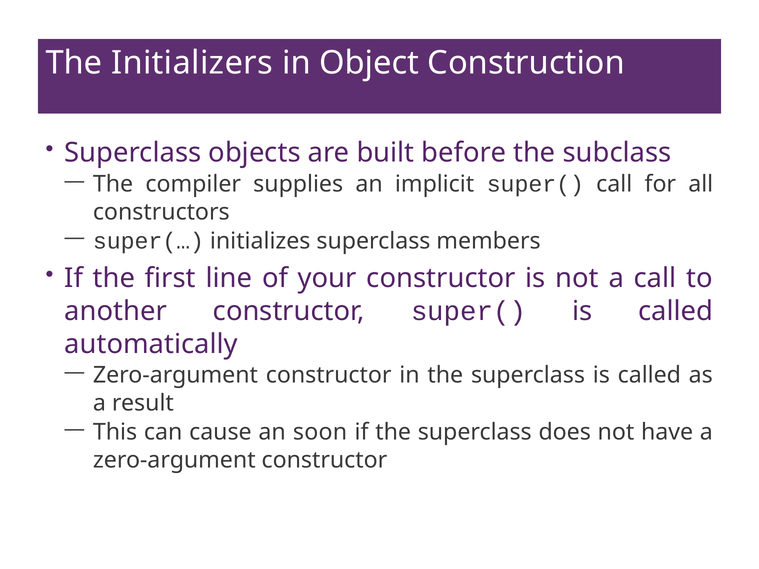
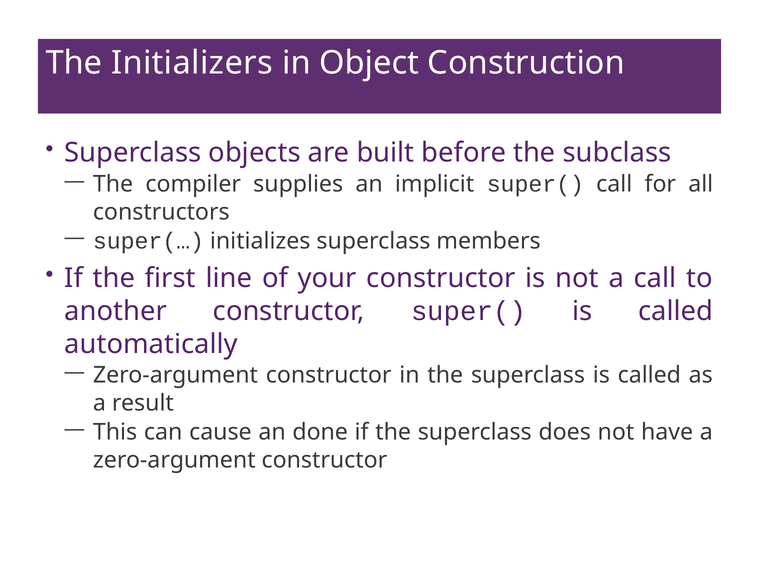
soon: soon -> done
